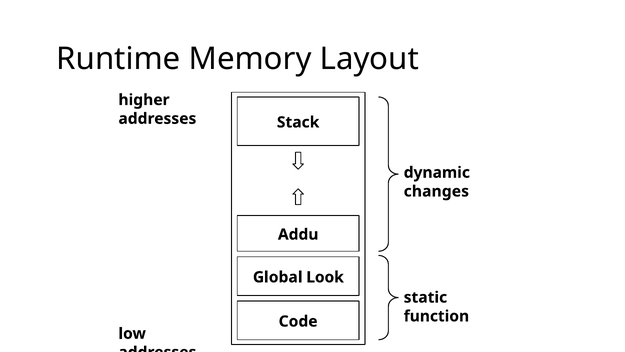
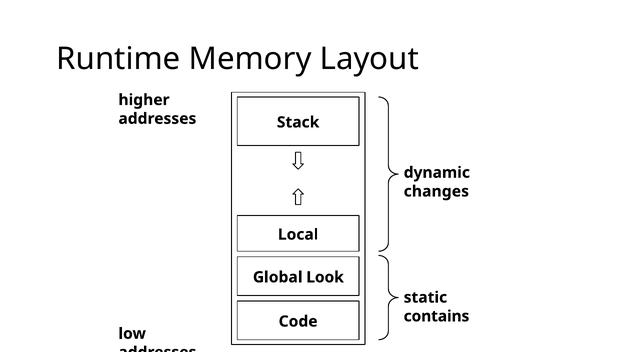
Addu: Addu -> Local
function: function -> contains
